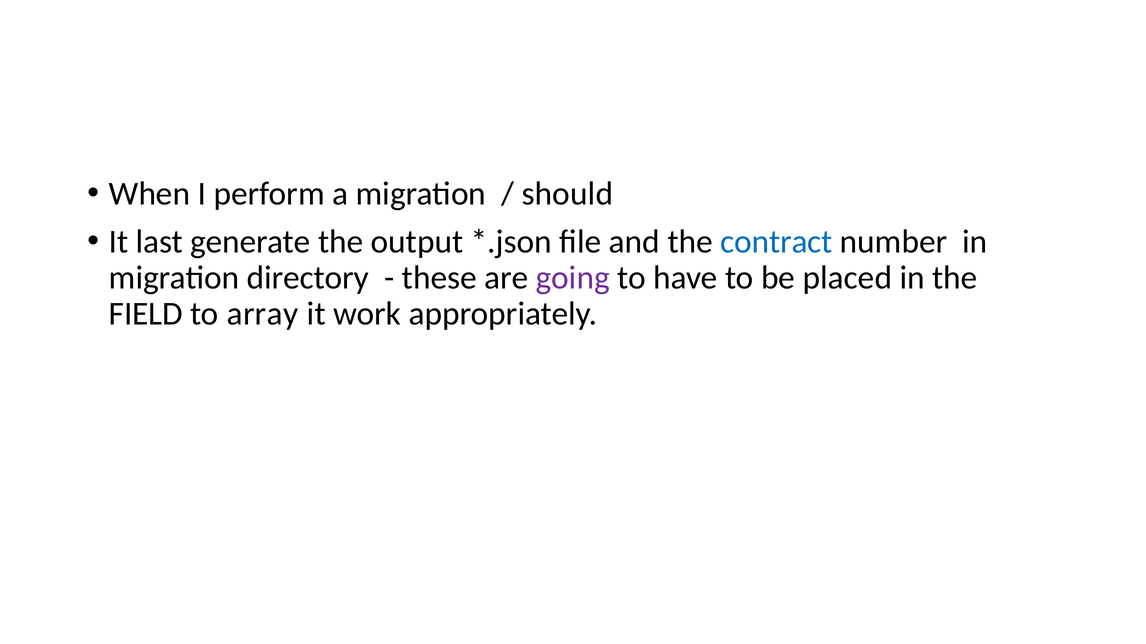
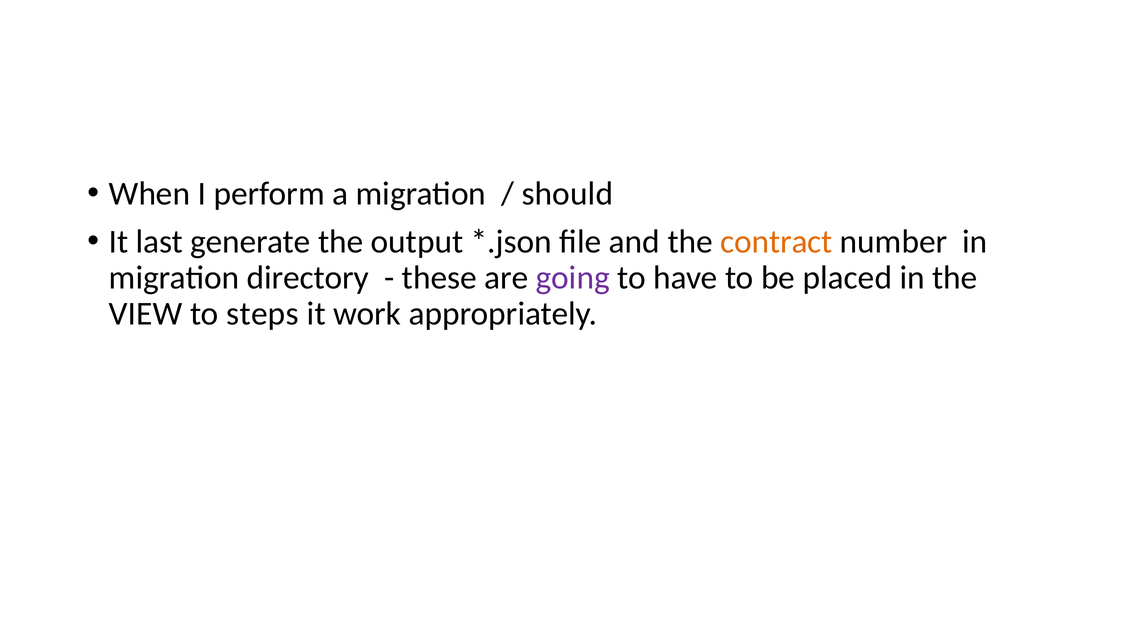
contract colour: blue -> orange
FIELD: FIELD -> VIEW
array: array -> steps
